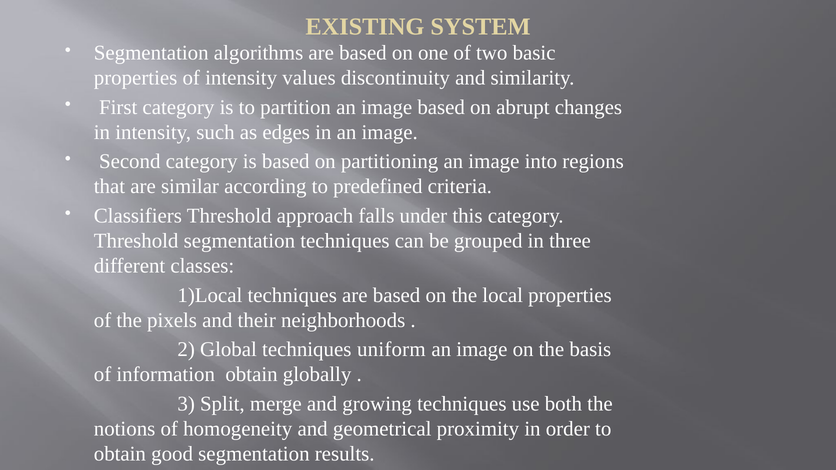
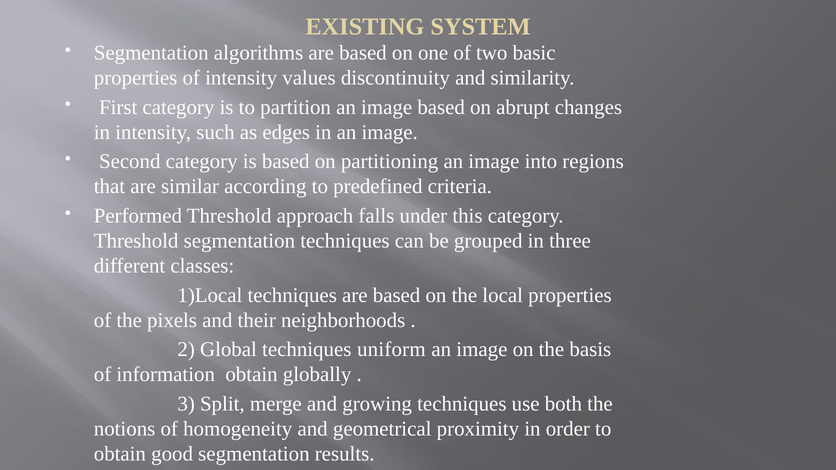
Classifiers: Classifiers -> Performed
